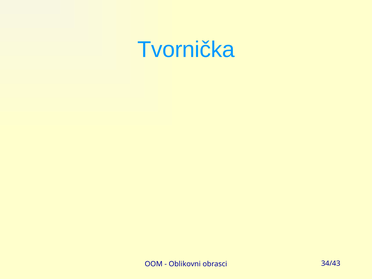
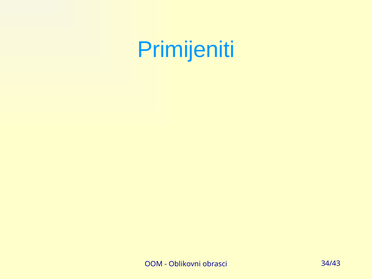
Tvornička: Tvornička -> Primijeniti
